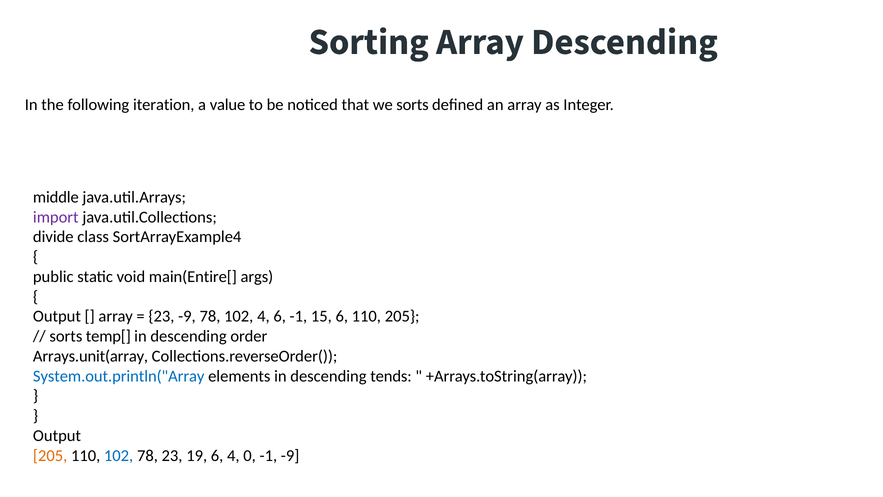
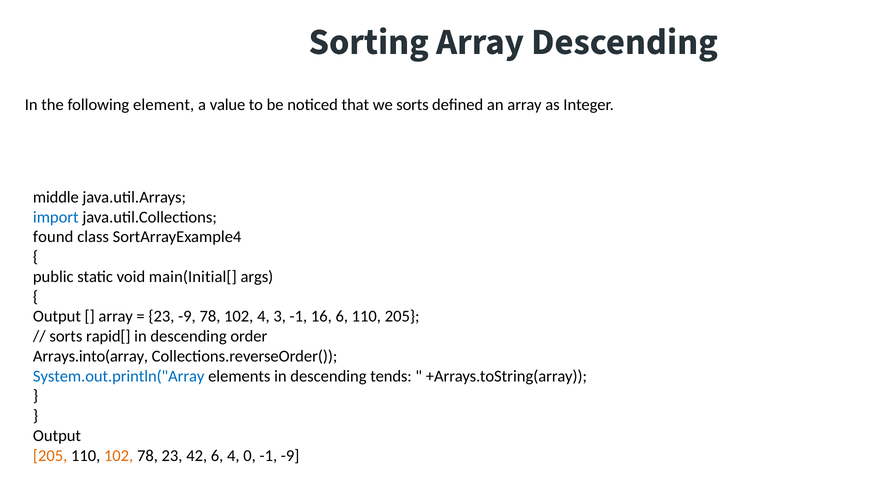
iteration: iteration -> element
import colour: purple -> blue
divide: divide -> found
main(Entire[: main(Entire[ -> main(Initial[
4 6: 6 -> 3
15: 15 -> 16
temp[: temp[ -> rapid[
Arrays.unit(array: Arrays.unit(array -> Arrays.into(array
102 at (119, 455) colour: blue -> orange
19: 19 -> 42
